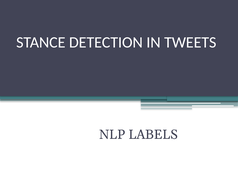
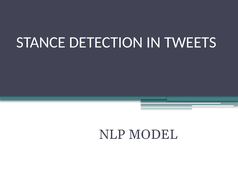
LABELS: LABELS -> MODEL
